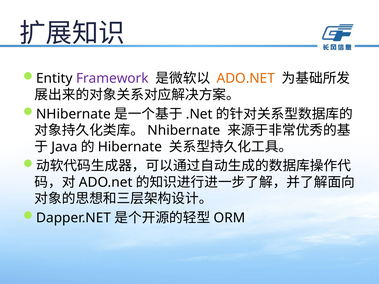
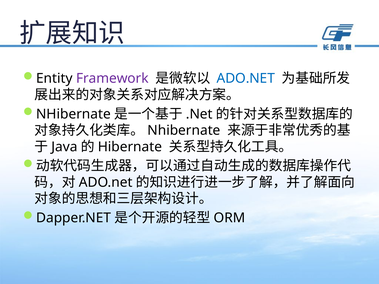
ADO.NET at (246, 79) colour: orange -> blue
